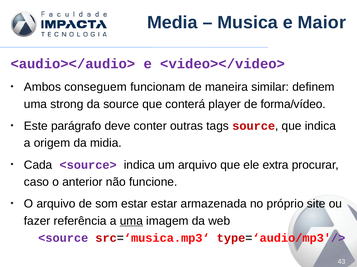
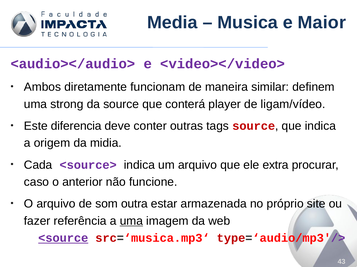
conseguem: conseguem -> diretamente
forma/vídeo: forma/vídeo -> ligam/vídeo
parágrafo: parágrafo -> diferencia
som estar: estar -> outra
<source underline: none -> present
